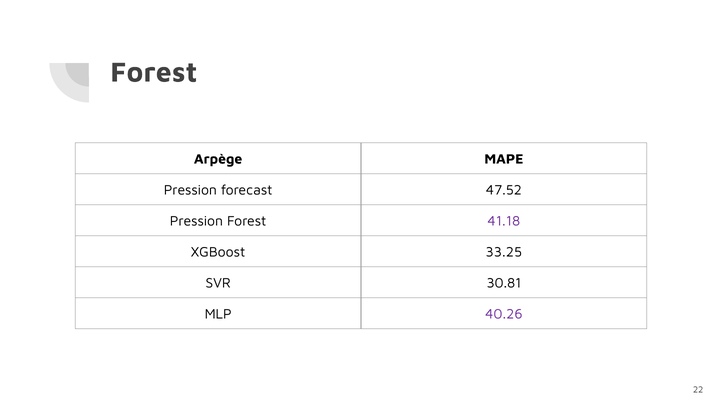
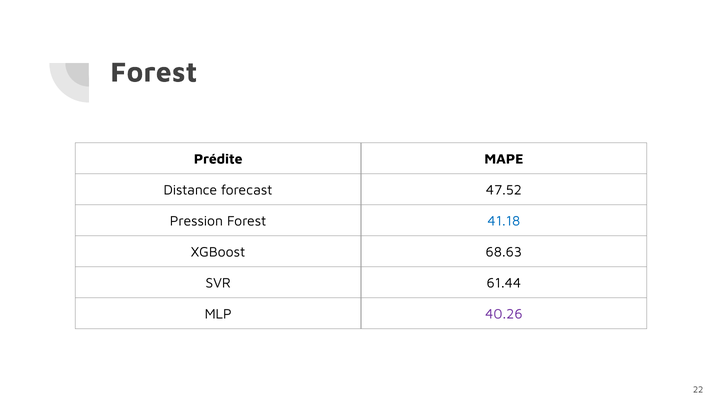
Arpège: Arpège -> Prédite
Pression at (190, 190): Pression -> Distance
41.18 colour: purple -> blue
33.25: 33.25 -> 68.63
30.81: 30.81 -> 61.44
